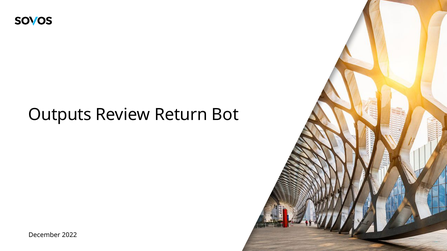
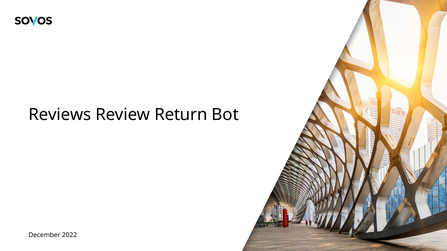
Outputs: Outputs -> Reviews
